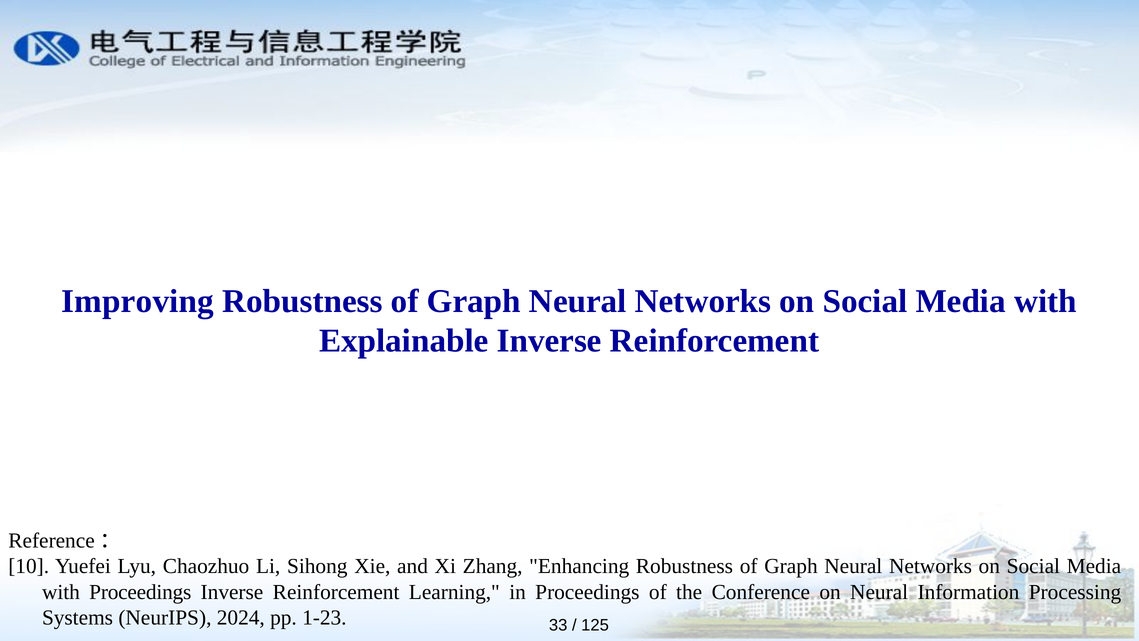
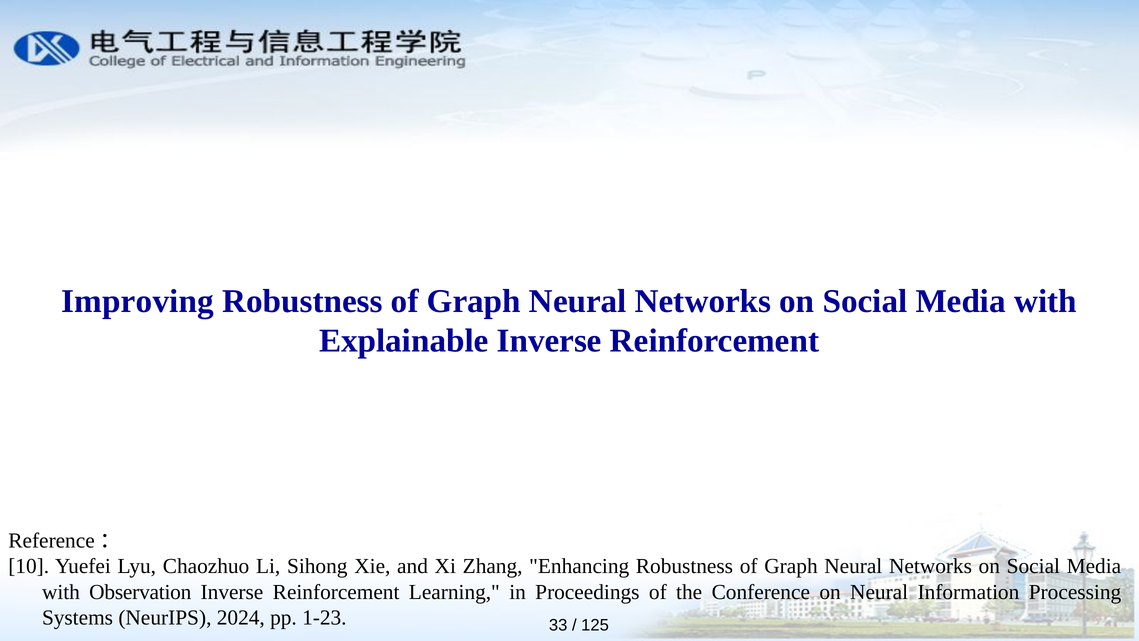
with Proceedings: Proceedings -> Observation
